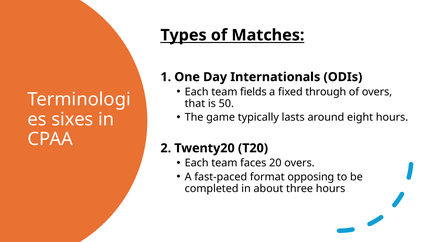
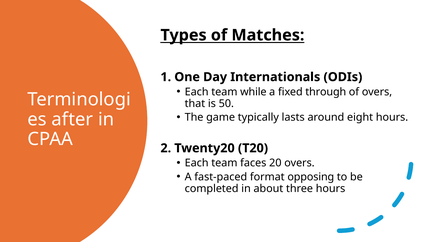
fields: fields -> while
sixes: sixes -> after
